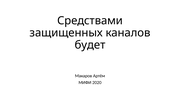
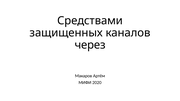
будет: будет -> через
